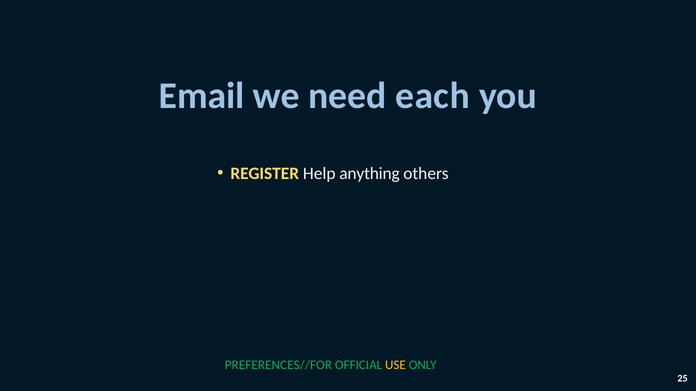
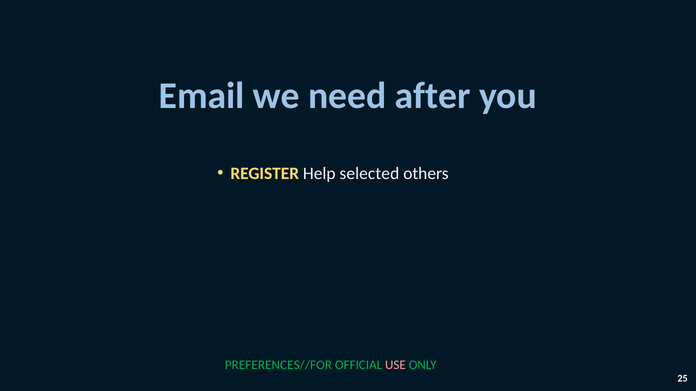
each: each -> after
anything: anything -> selected
USE colour: yellow -> pink
